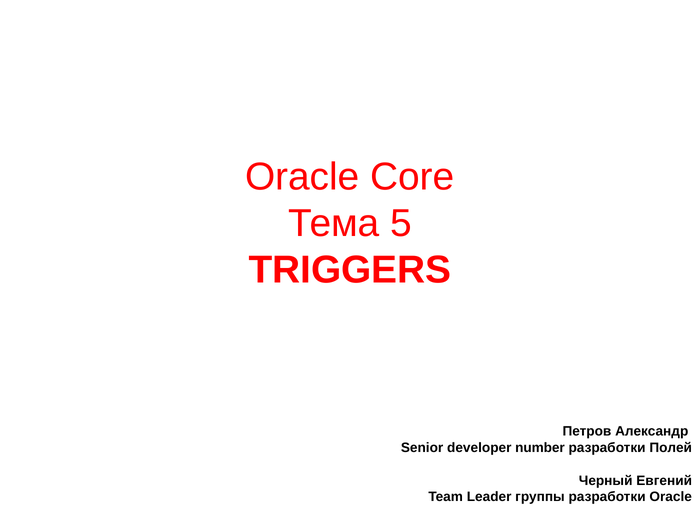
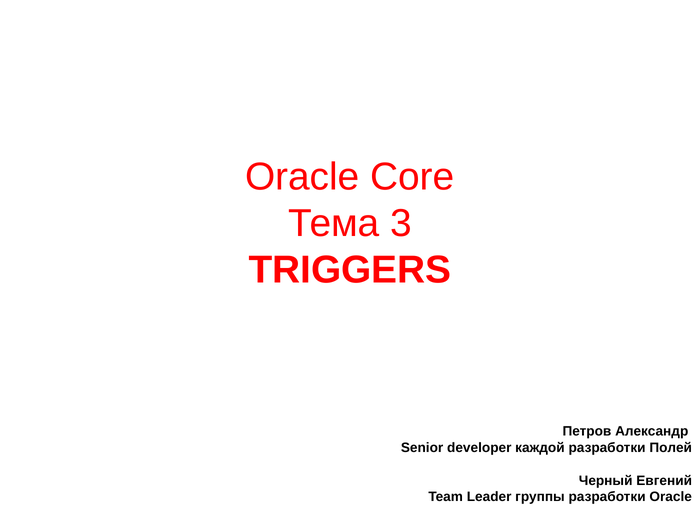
5: 5 -> 3
number: number -> каждой
